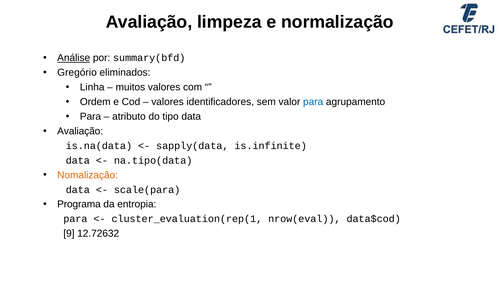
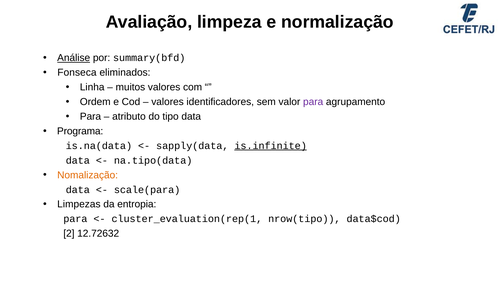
Gregório: Gregório -> Fonseca
para at (313, 102) colour: blue -> purple
Avaliação at (80, 131): Avaliação -> Programa
is.infinite underline: none -> present
Programa: Programa -> Limpezas
nrow(eval: nrow(eval -> nrow(tipo
9: 9 -> 2
